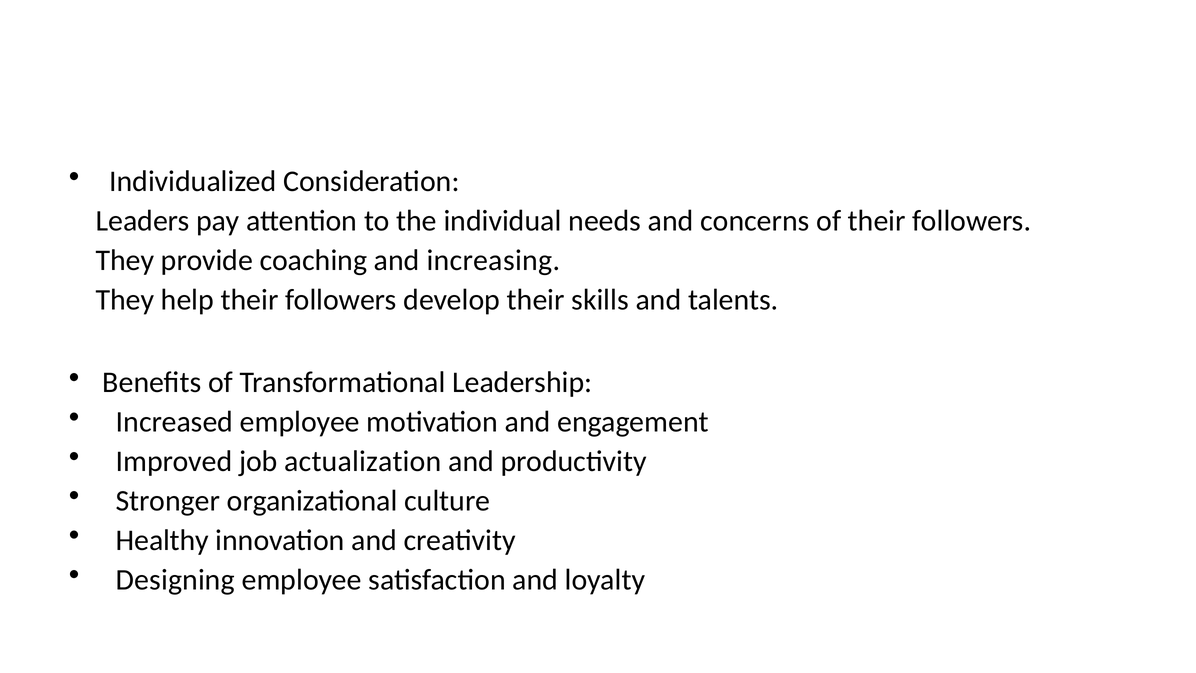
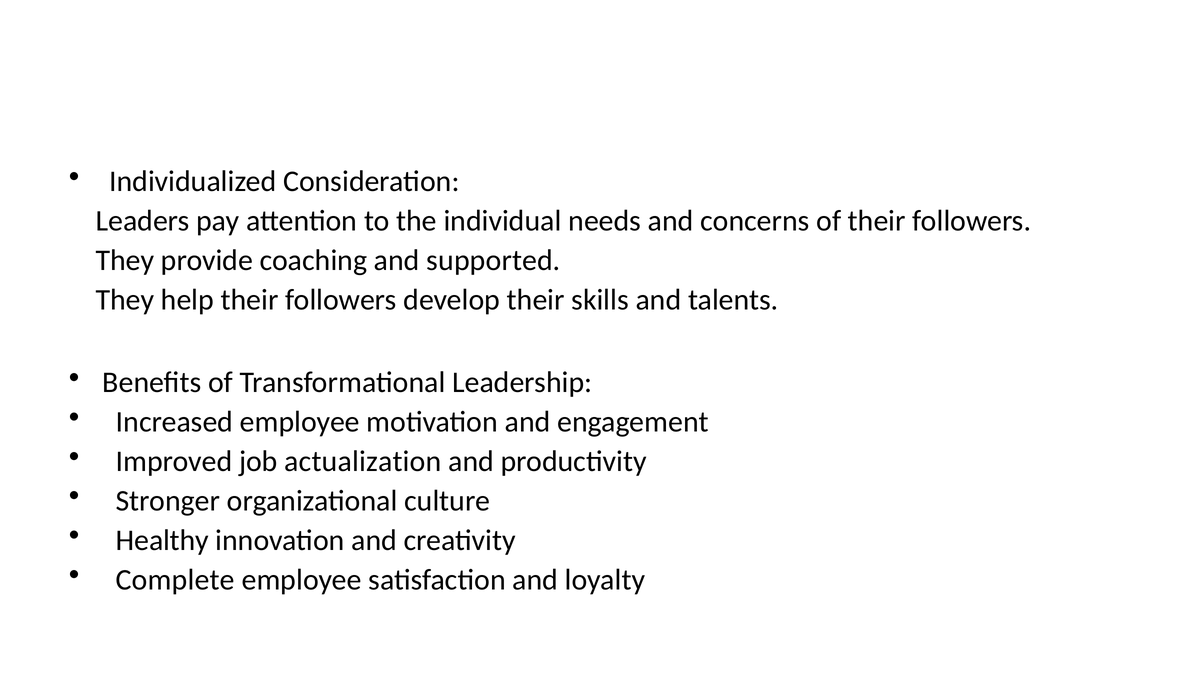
increasing: increasing -> supported
Designing: Designing -> Complete
